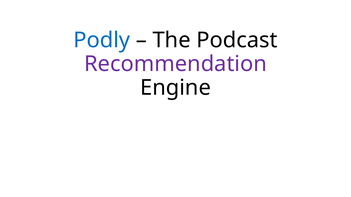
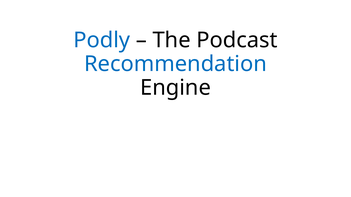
Recommendation colour: purple -> blue
